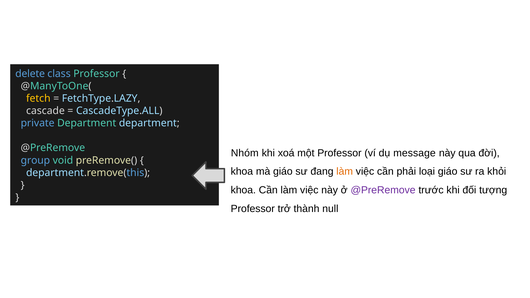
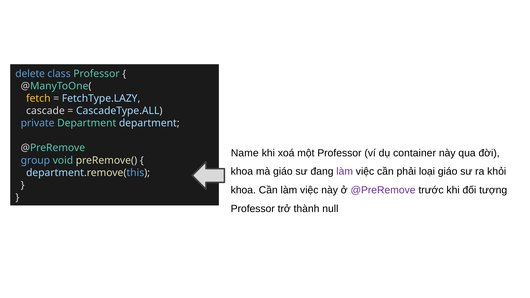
Nhóm: Nhóm -> Name
message: message -> container
làm at (345, 172) colour: orange -> purple
